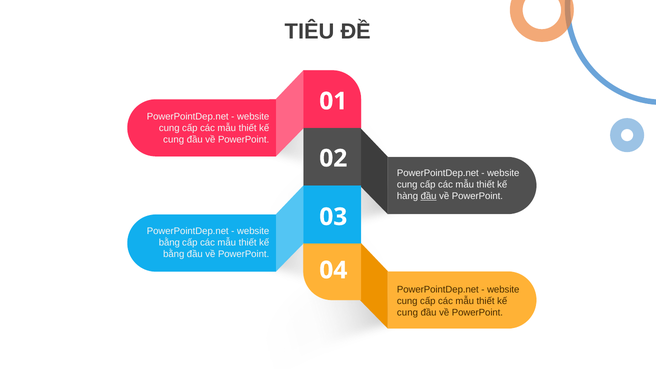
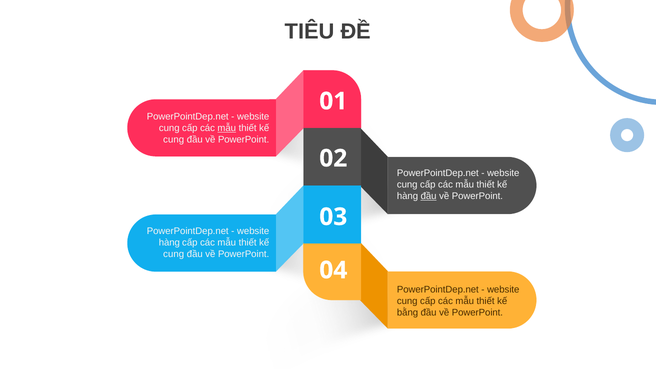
mẫu at (227, 128) underline: none -> present
bằng at (169, 243): bằng -> hàng
bằng at (174, 254): bằng -> cung
cung at (407, 313): cung -> bằng
